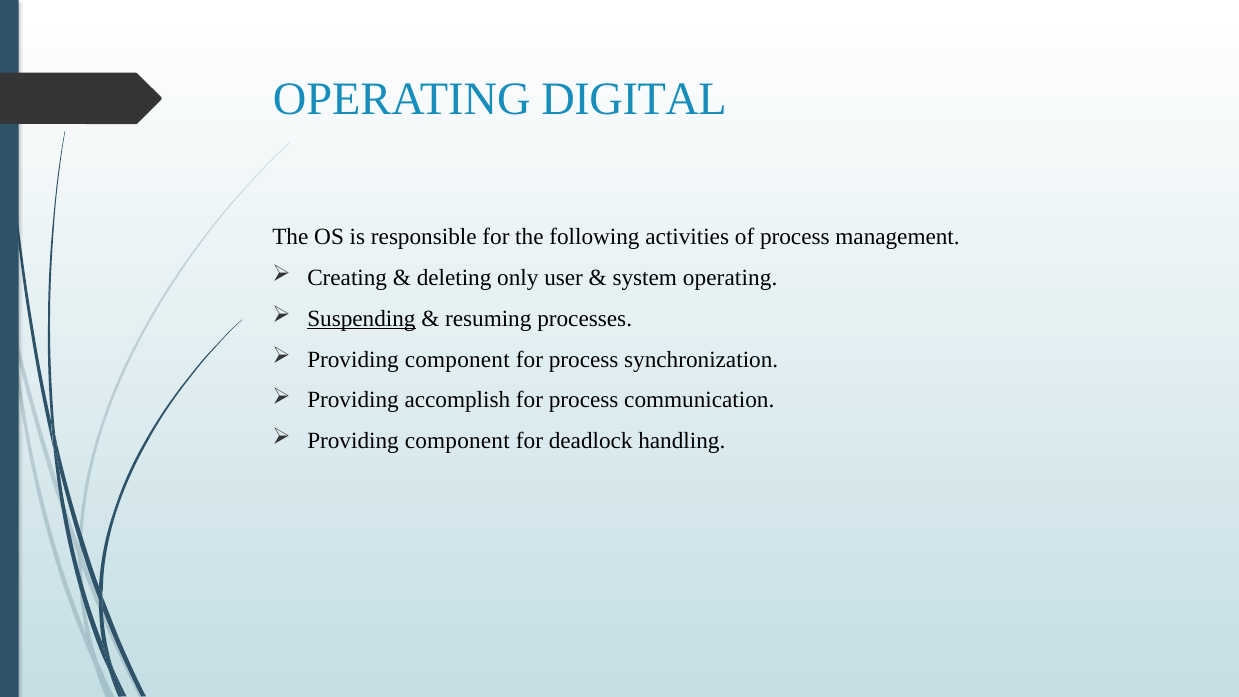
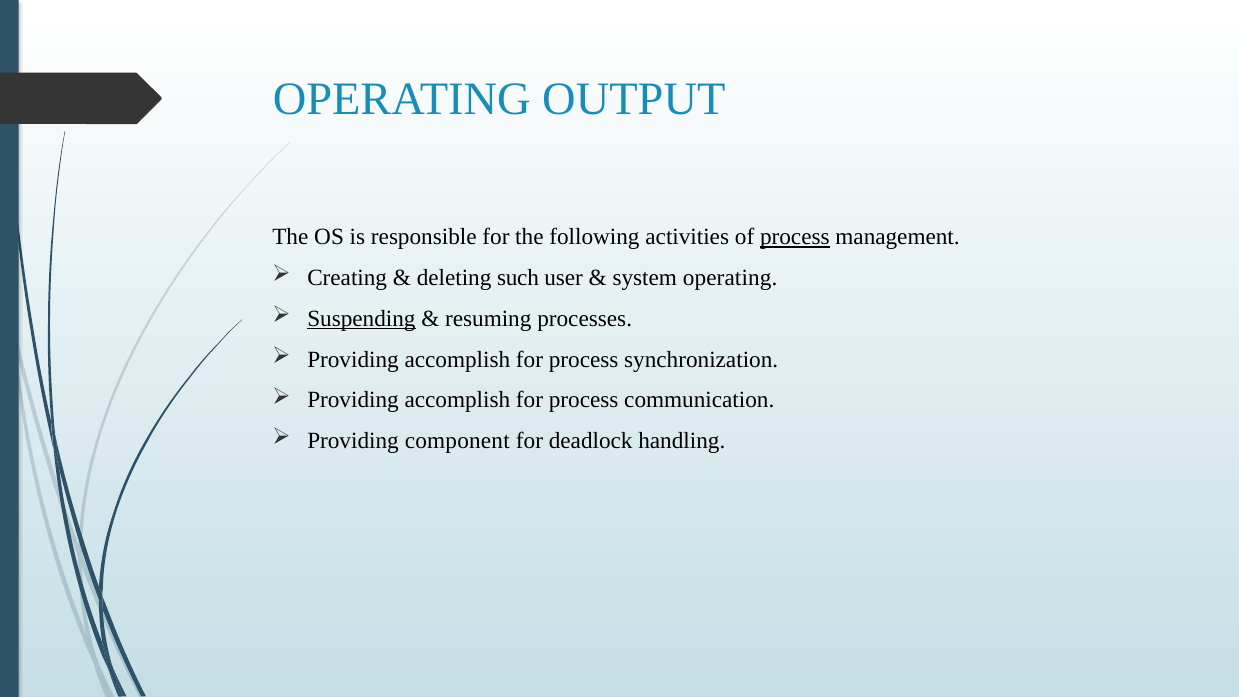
DIGITAL: DIGITAL -> OUTPUT
process at (795, 237) underline: none -> present
only: only -> such
component at (457, 359): component -> accomplish
